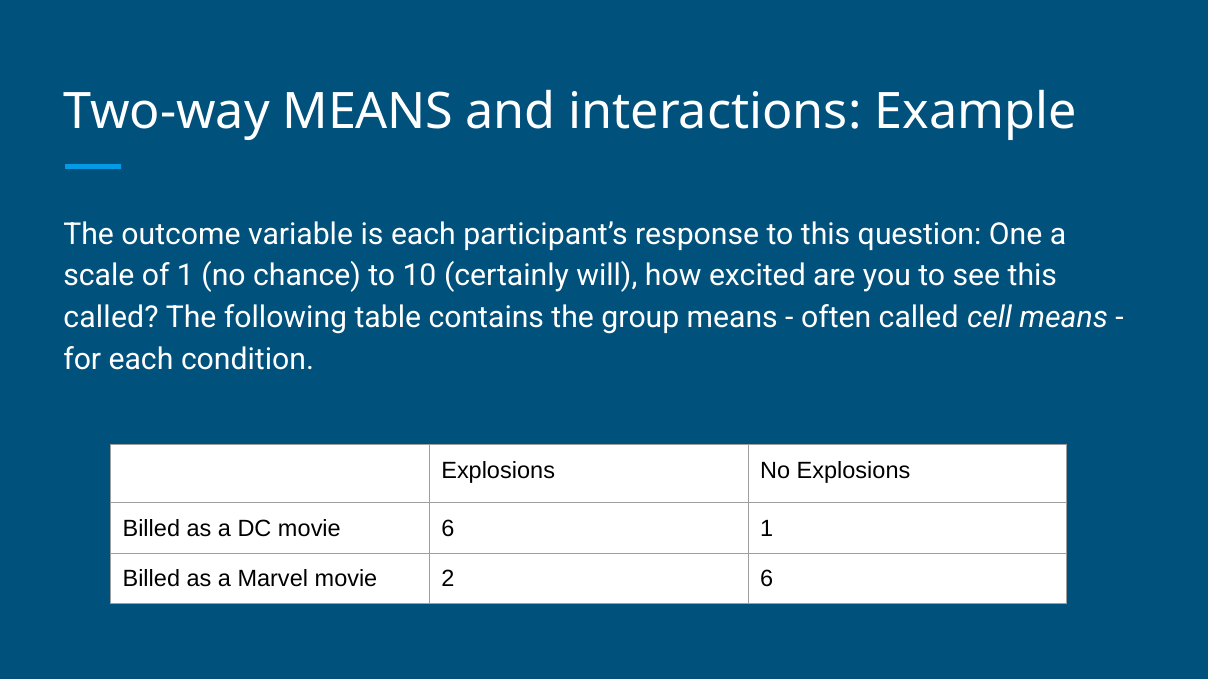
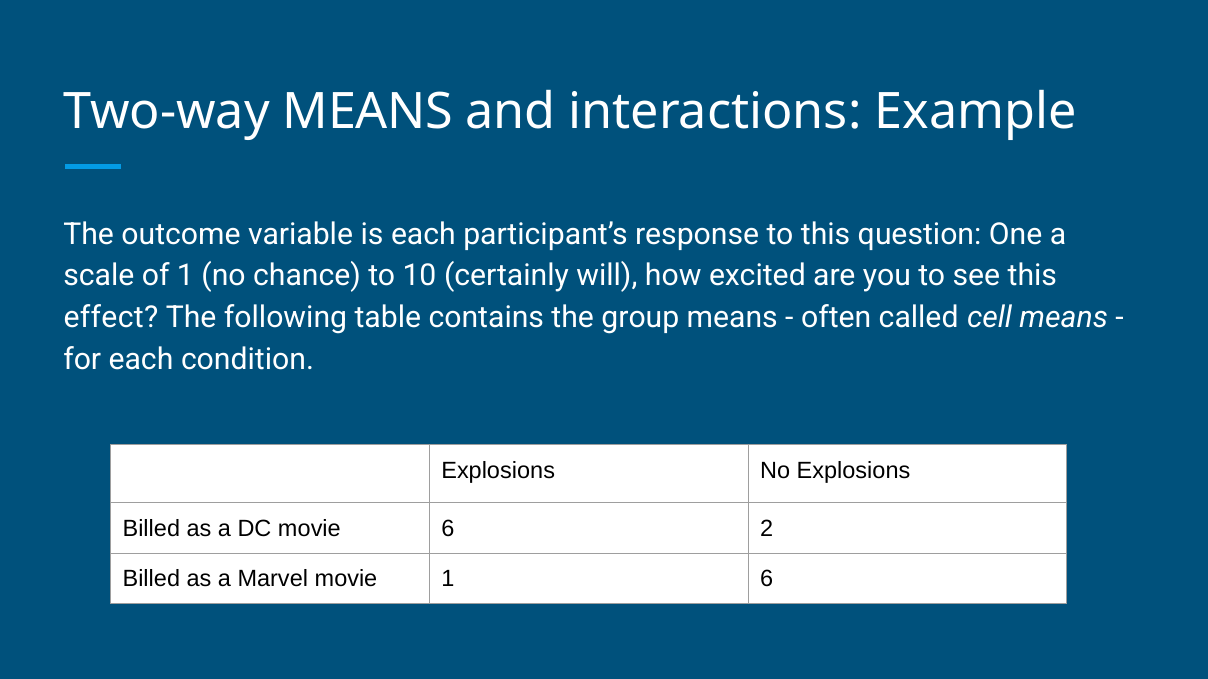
called at (111, 318): called -> effect
6 1: 1 -> 2
movie 2: 2 -> 1
